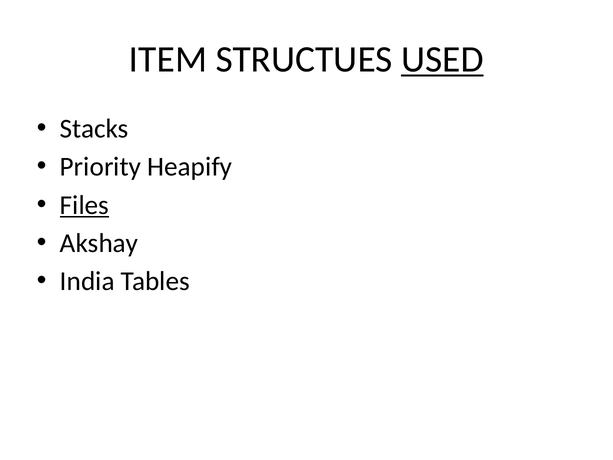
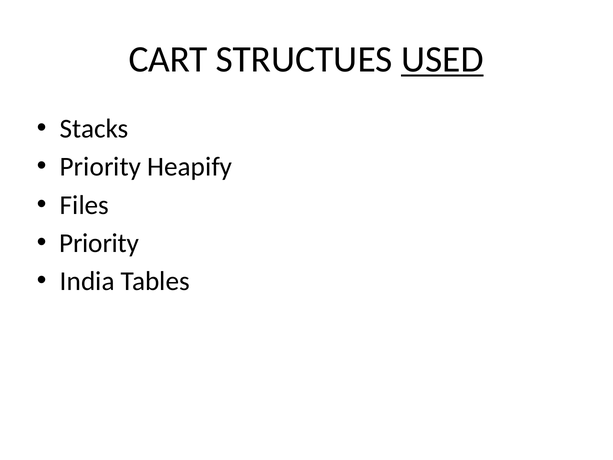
ITEM: ITEM -> CART
Files underline: present -> none
Akshay at (99, 243): Akshay -> Priority
